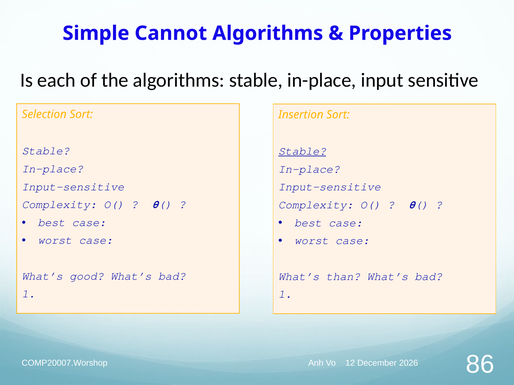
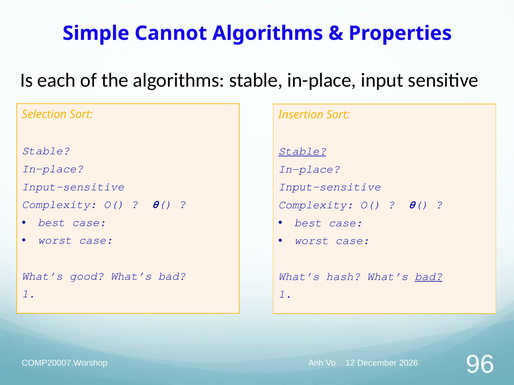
than: than -> hash
bad at (429, 277) underline: none -> present
86: 86 -> 96
